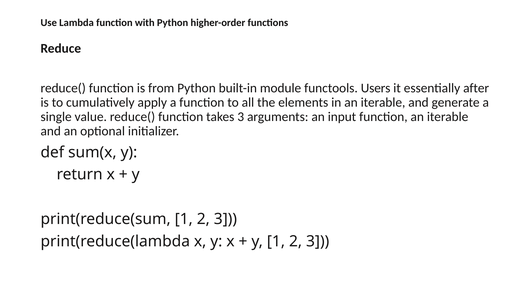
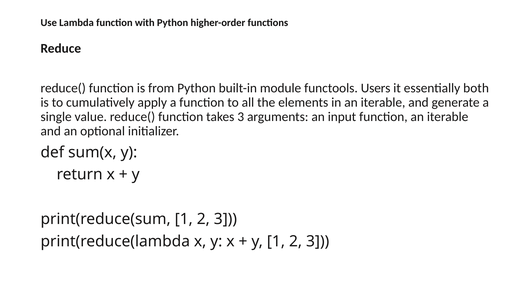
after: after -> both
